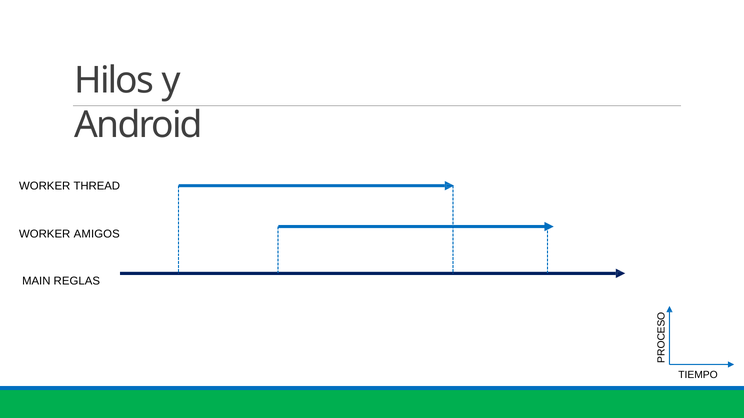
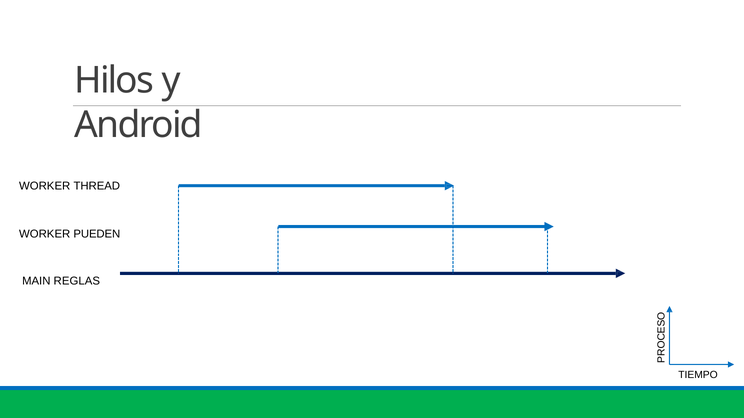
AMIGOS: AMIGOS -> PUEDEN
